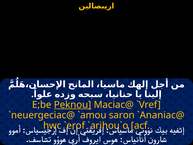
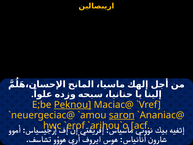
saron underline: none -> present
